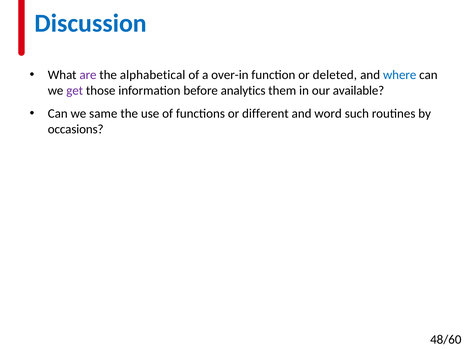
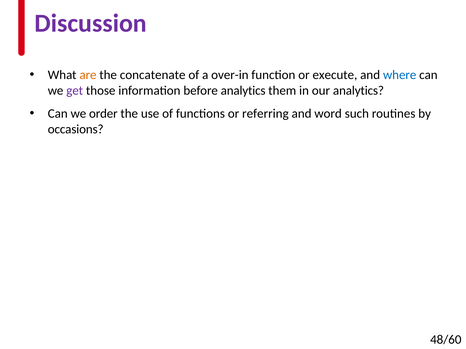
Discussion colour: blue -> purple
are colour: purple -> orange
alphabetical: alphabetical -> concatenate
deleted: deleted -> execute
our available: available -> analytics
same: same -> order
different: different -> referring
